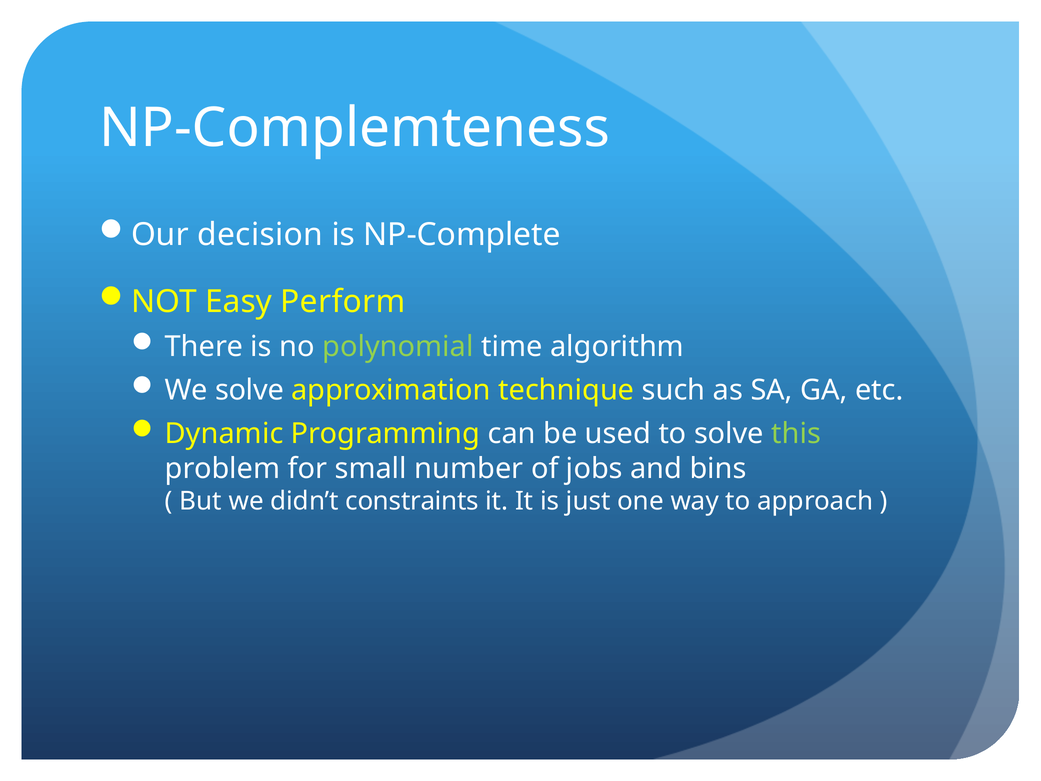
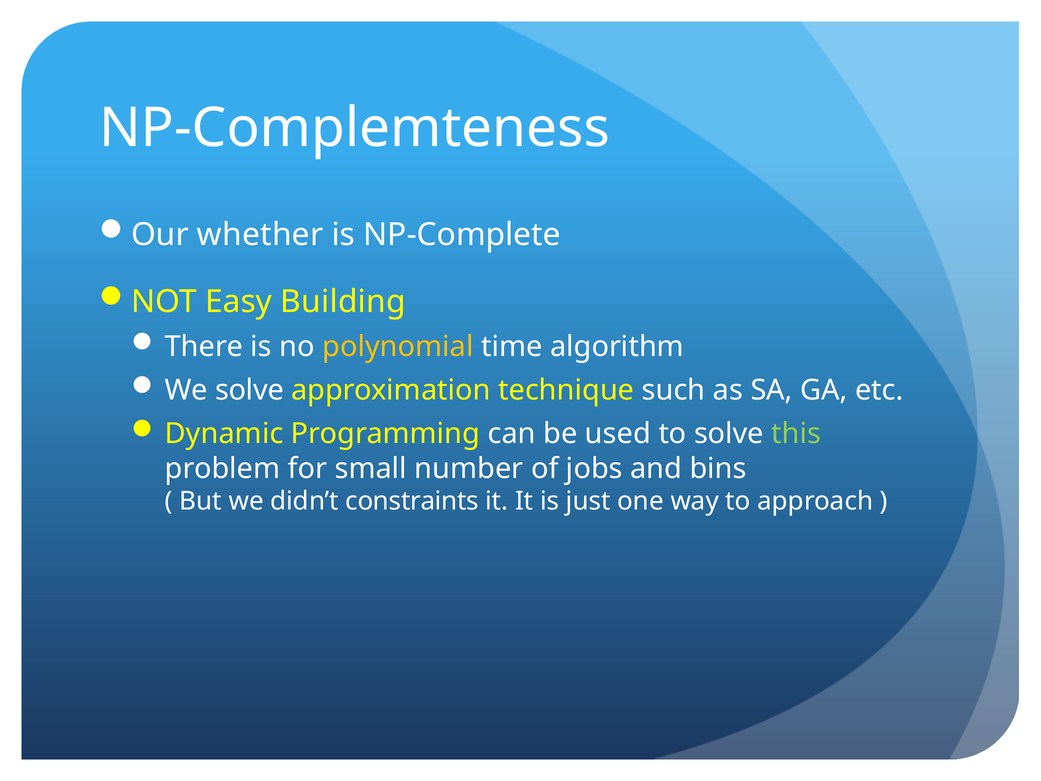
decision: decision -> whether
Perform: Perform -> Building
polynomial colour: light green -> yellow
